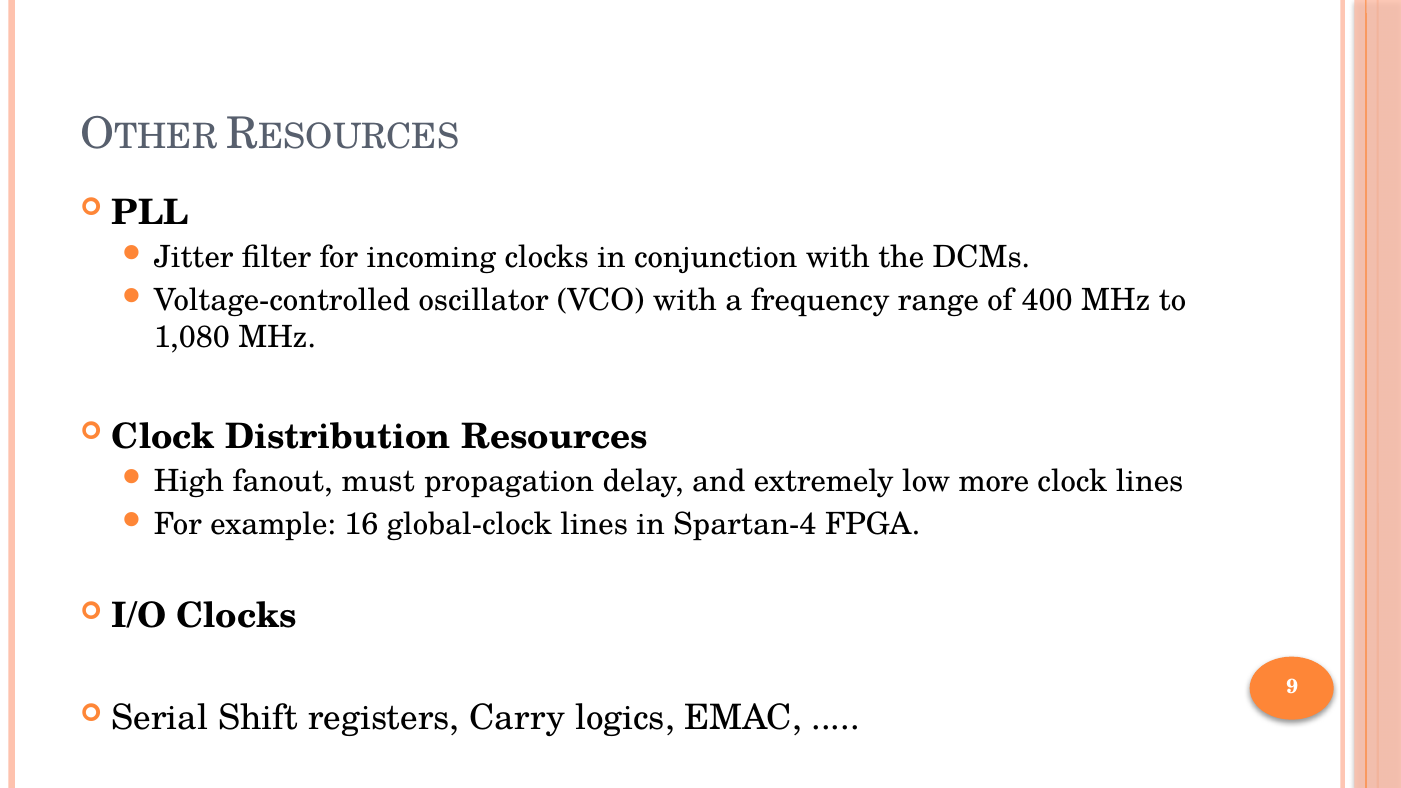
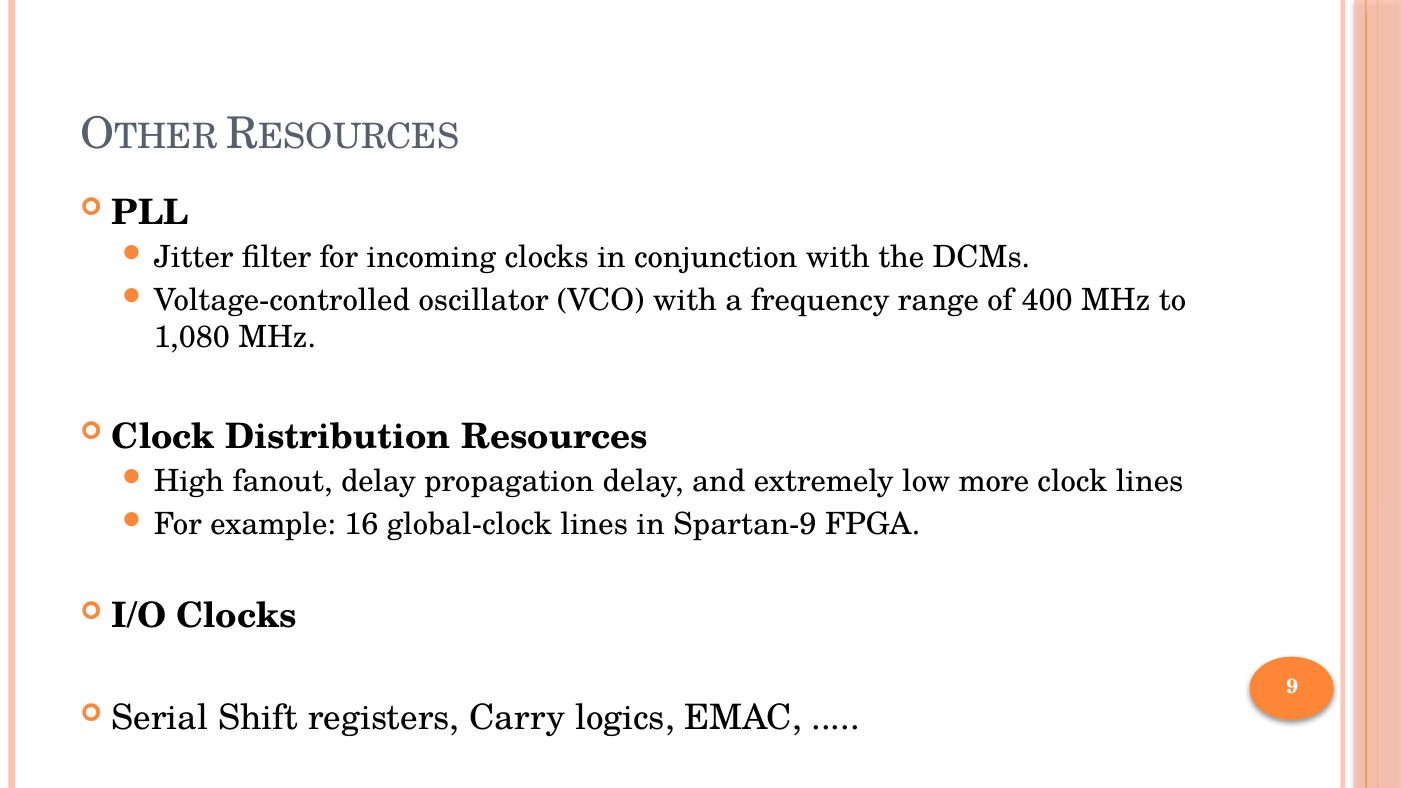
fanout must: must -> delay
Spartan-4: Spartan-4 -> Spartan-9
